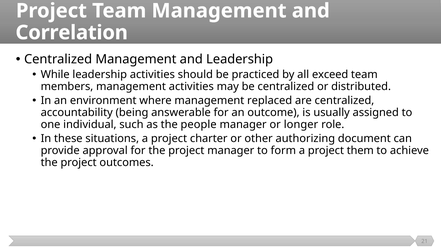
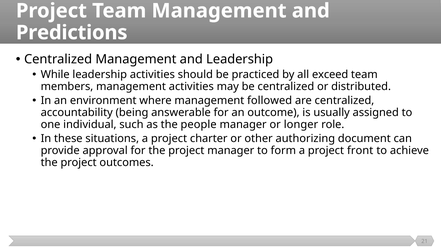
Correlation: Correlation -> Predictions
replaced: replaced -> followed
them: them -> front
